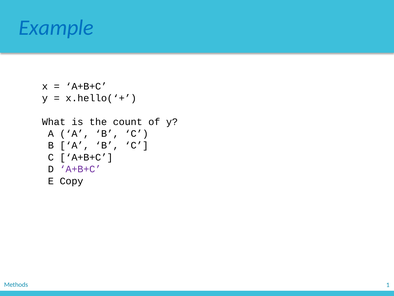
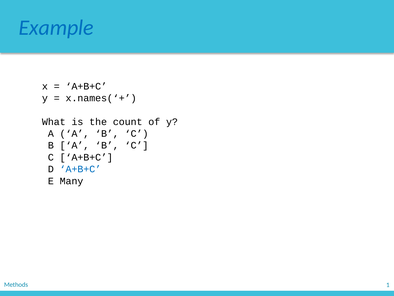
x.hello(‘+: x.hello(‘+ -> x.names(‘+
A+B+C at (80, 169) colour: purple -> blue
Copy: Copy -> Many
